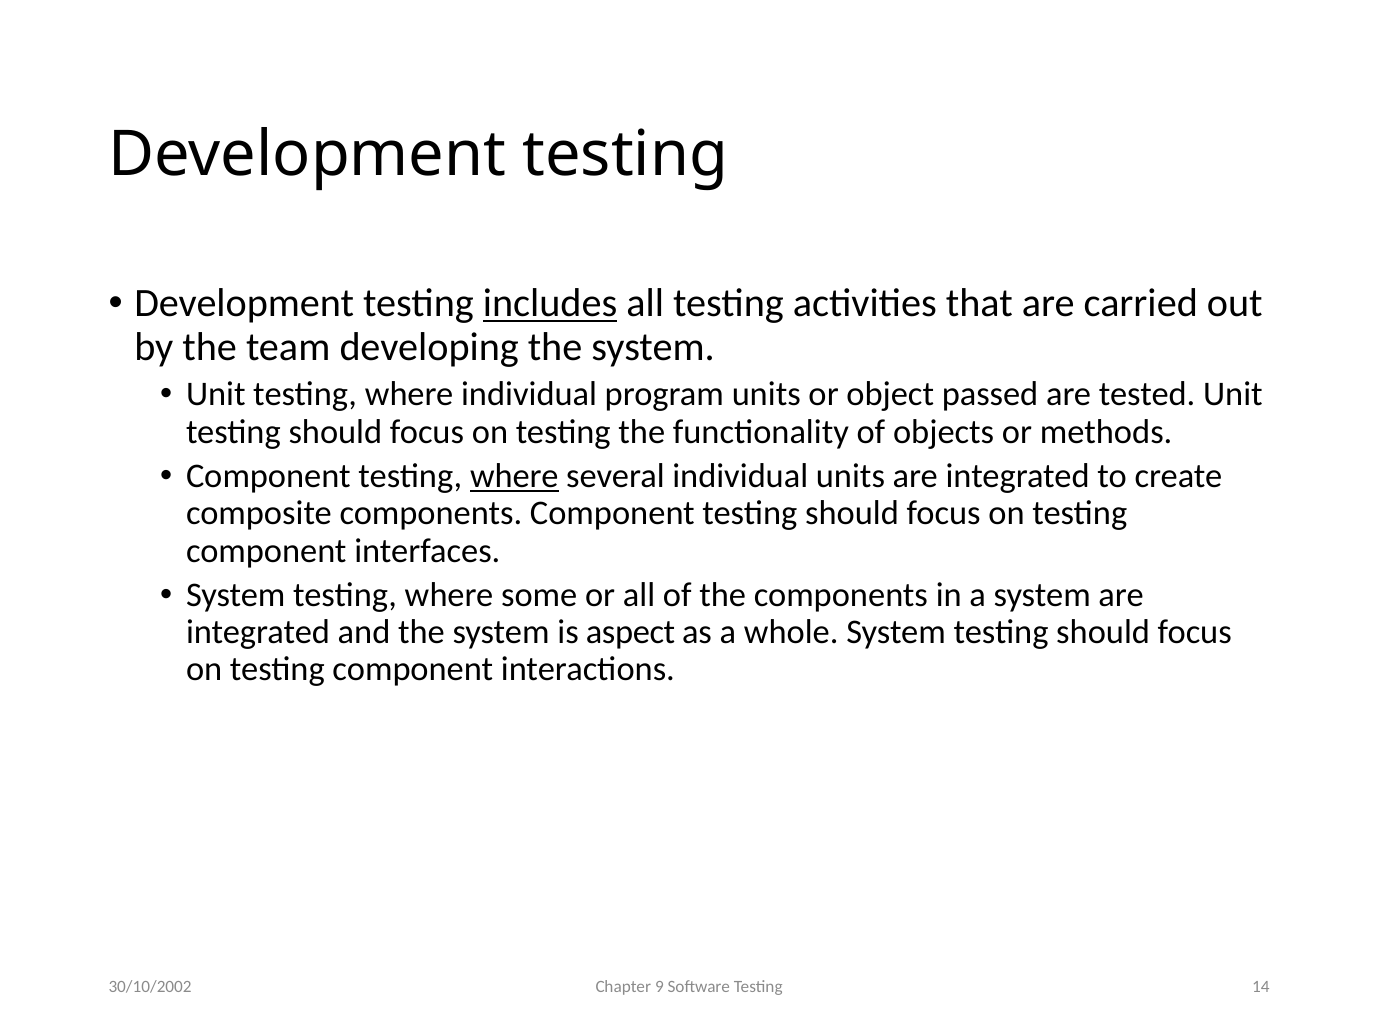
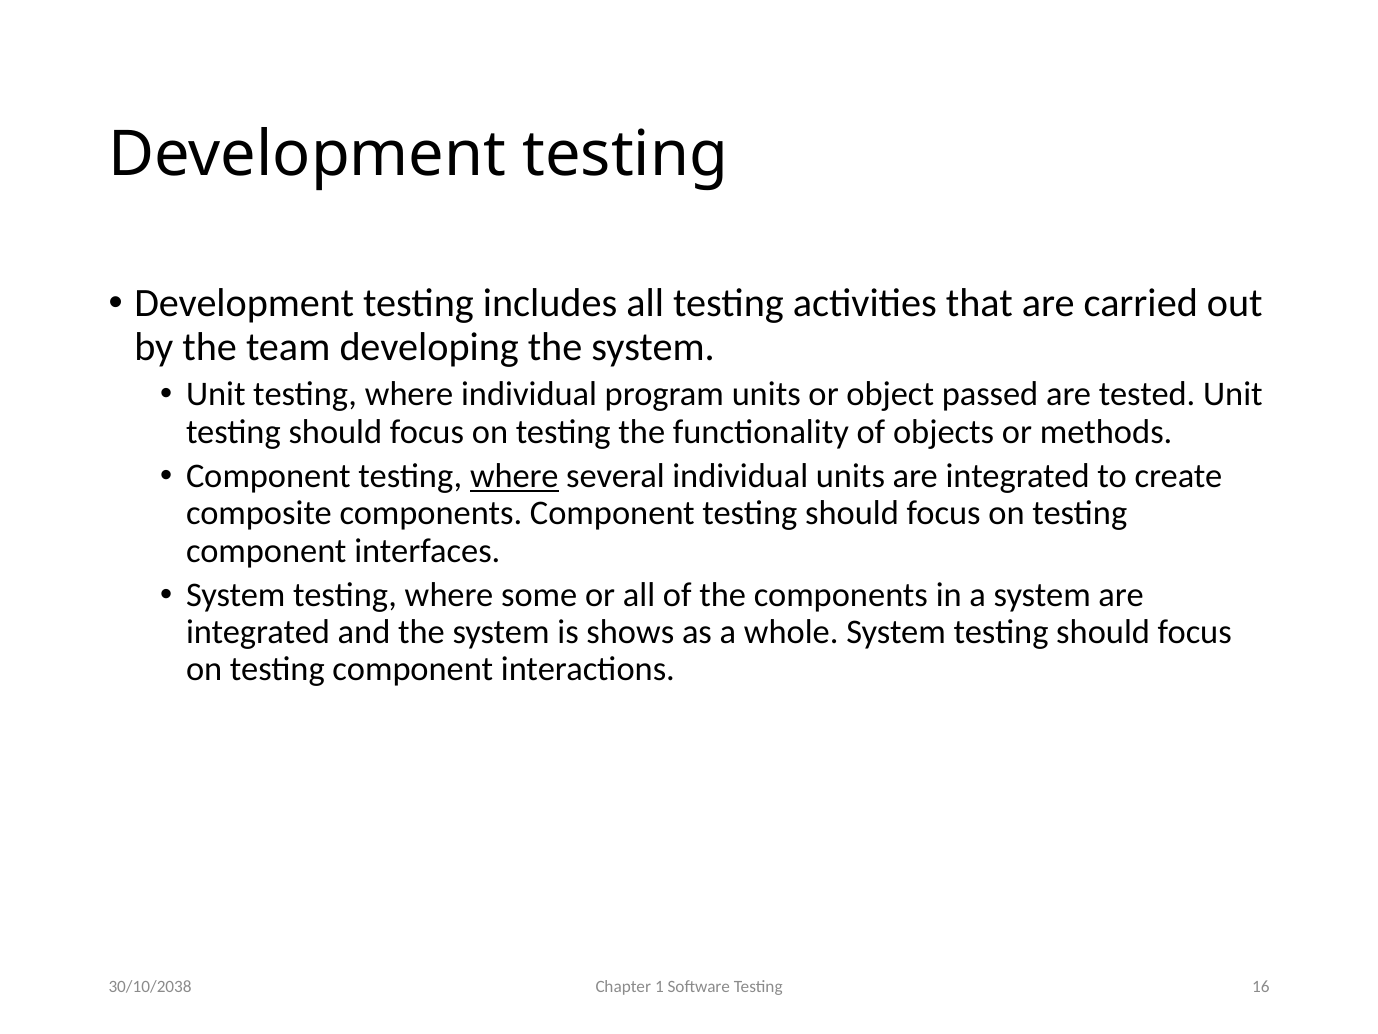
includes underline: present -> none
aspect: aspect -> shows
9: 9 -> 1
14: 14 -> 16
30/10/2002: 30/10/2002 -> 30/10/2038
